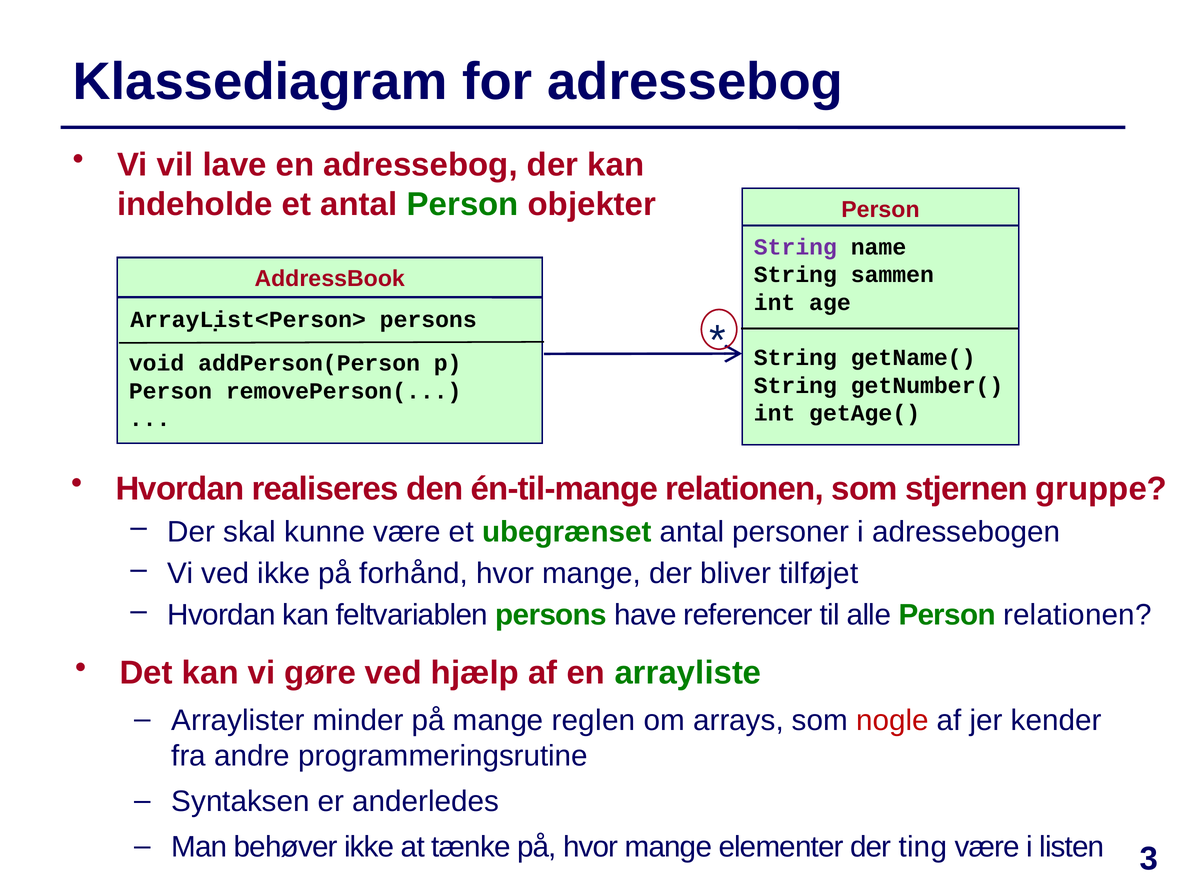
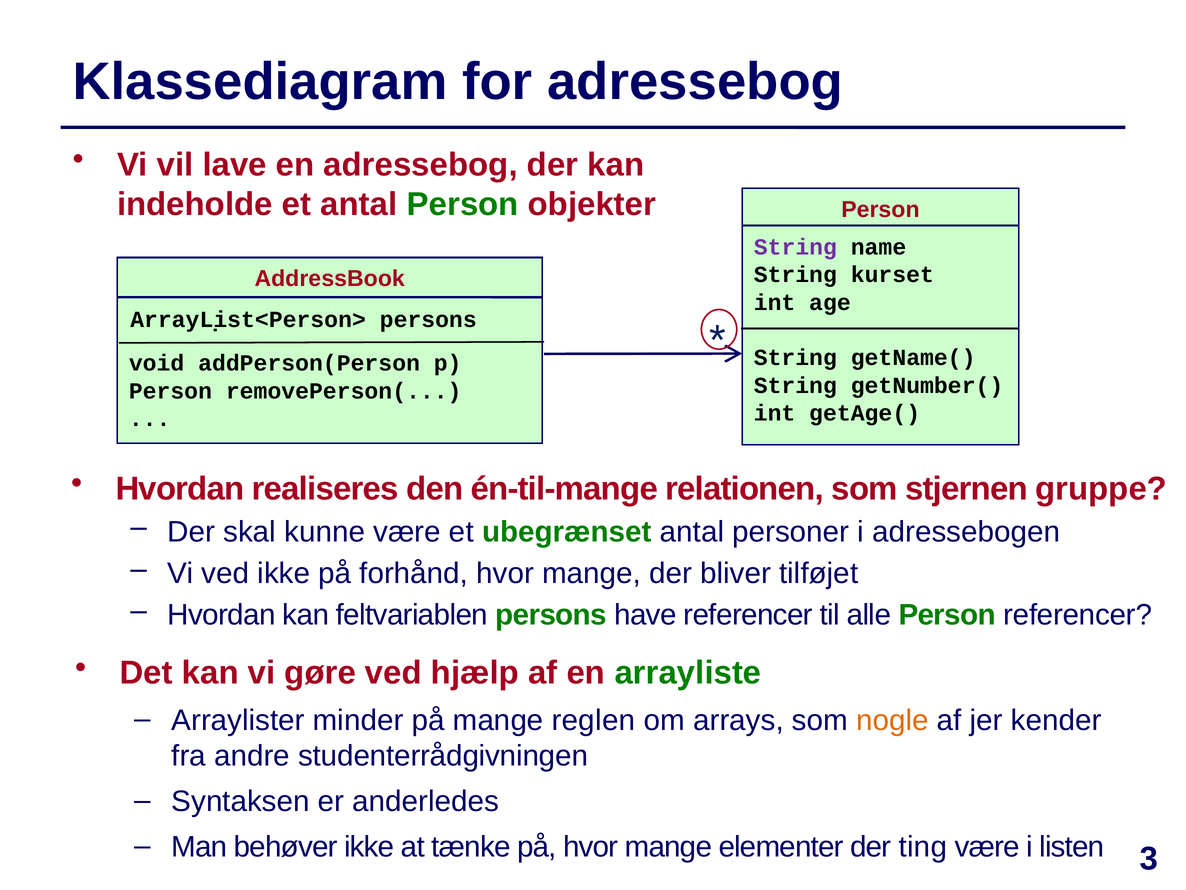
sammen: sammen -> kurset
Person relationen: relationen -> referencer
nogle colour: red -> orange
programmeringsrutine: programmeringsrutine -> studenterrådgivningen
